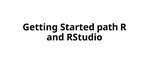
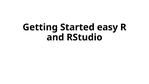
path: path -> easy
